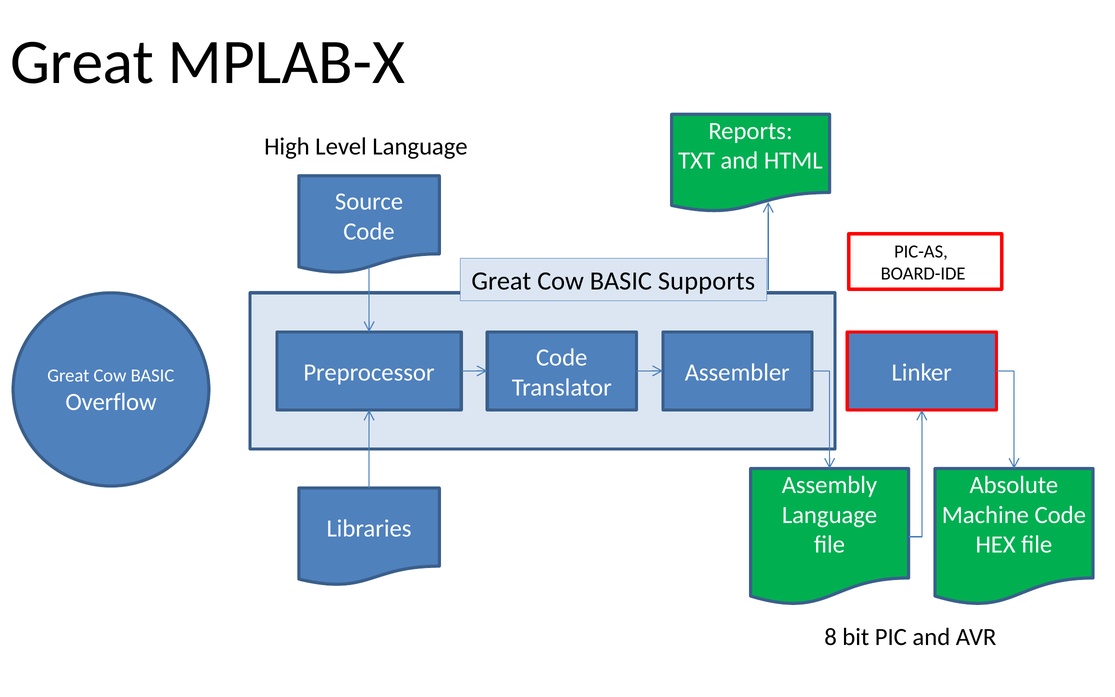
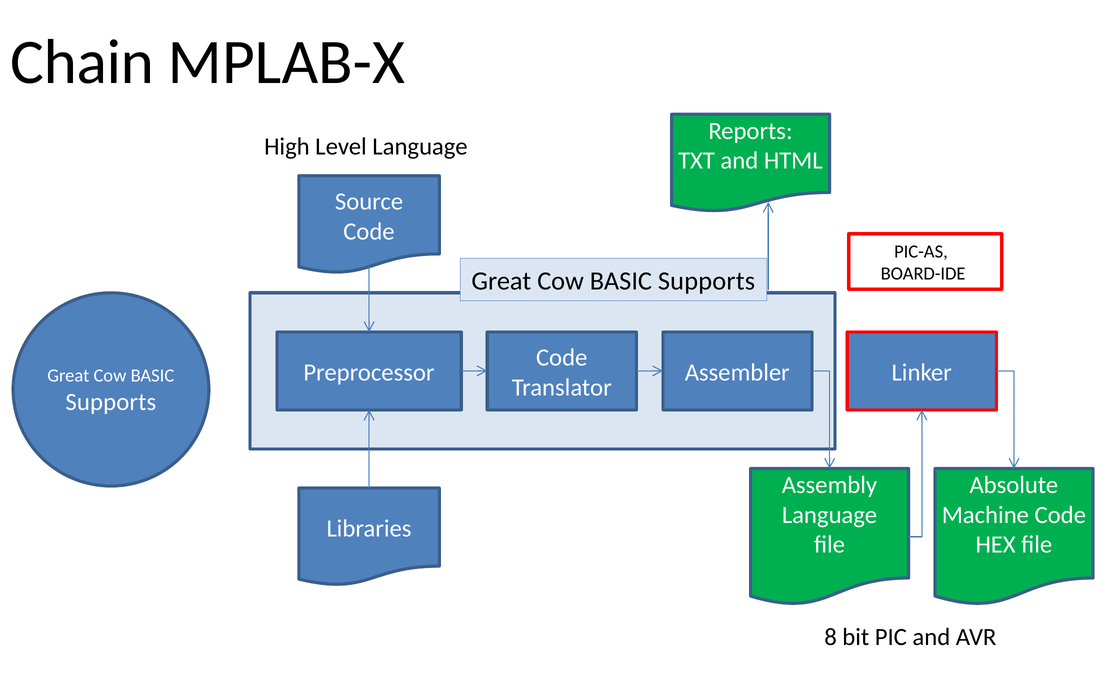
Great at (82, 63): Great -> Chain
Overflow at (111, 402): Overflow -> Supports
